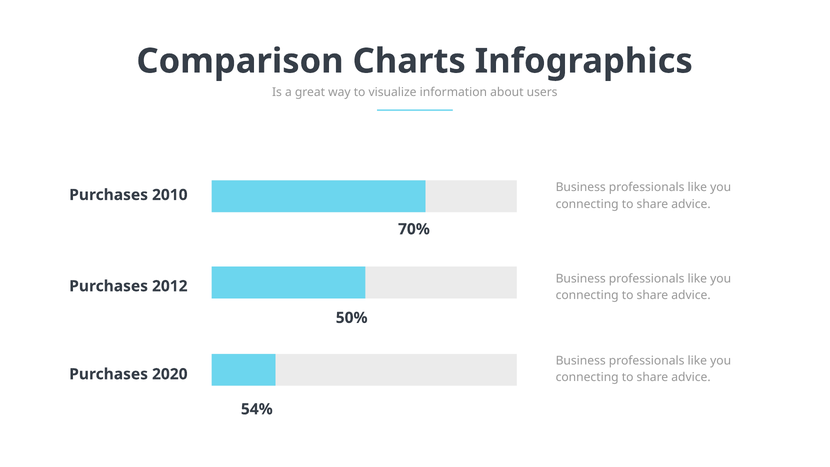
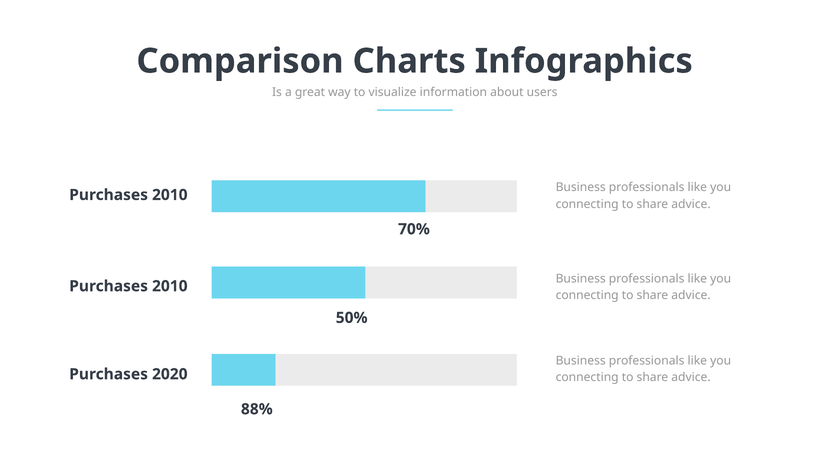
2012 at (170, 286): 2012 -> 2010
54%: 54% -> 88%
